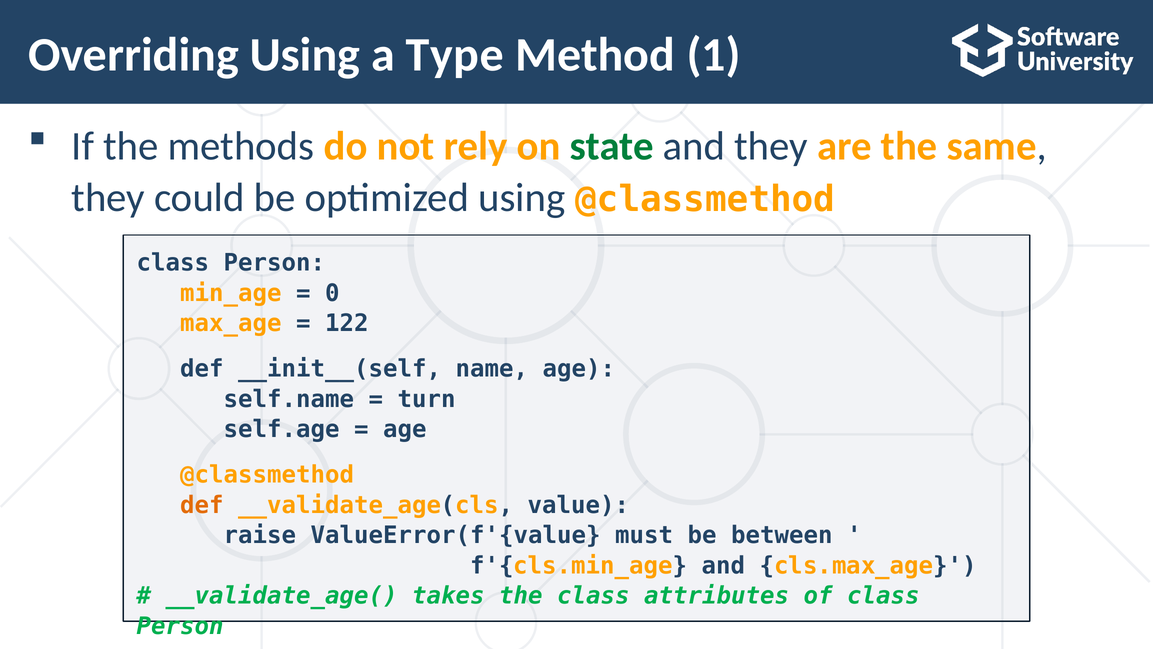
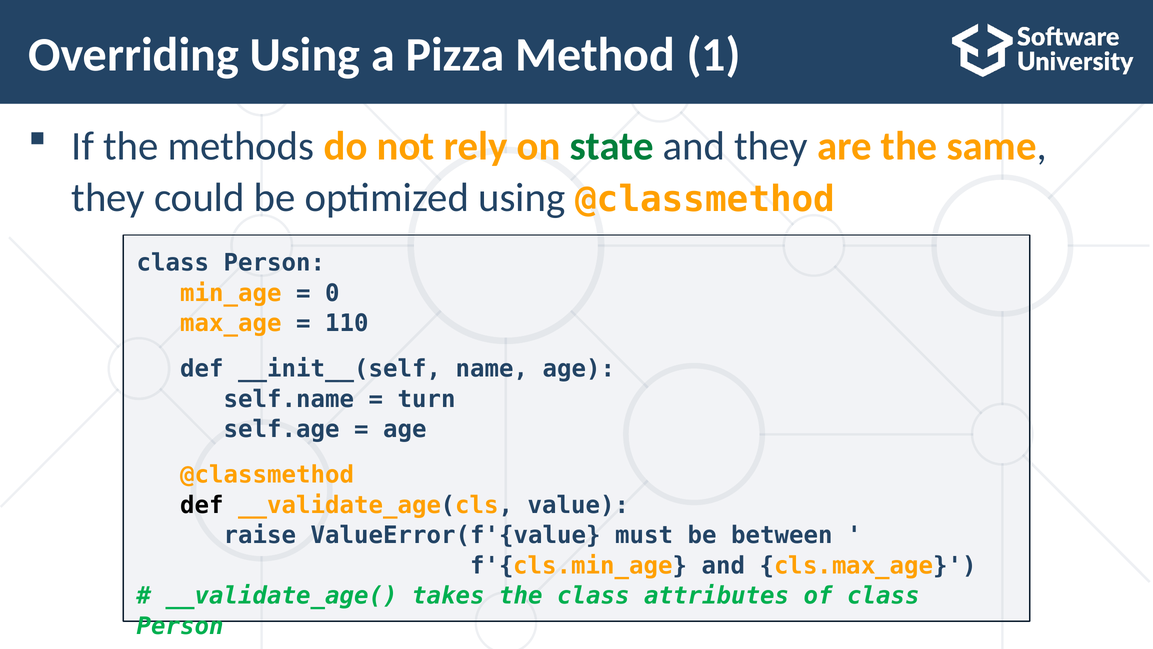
Type: Type -> Pizza
122: 122 -> 110
def at (202, 505) colour: orange -> black
